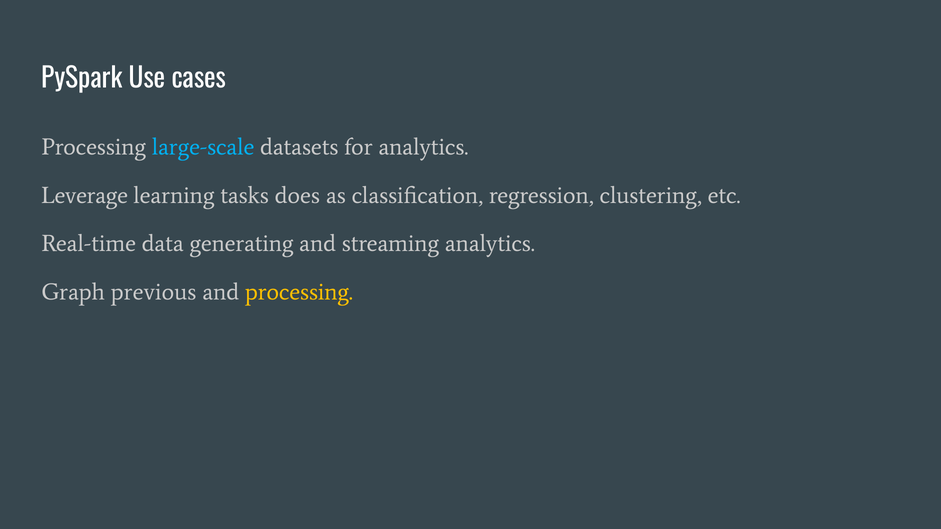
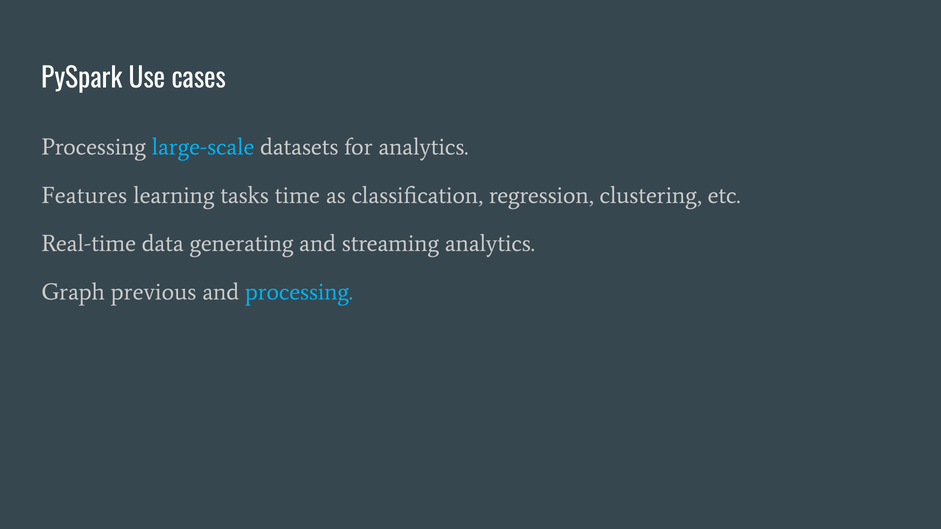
Leverage: Leverage -> Features
does: does -> time
processing at (299, 292) colour: yellow -> light blue
